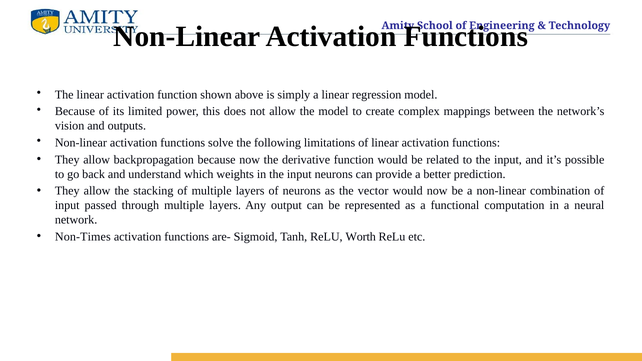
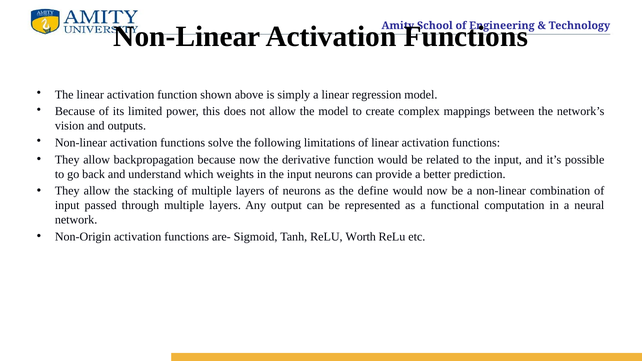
vector: vector -> define
Non-Times: Non-Times -> Non-Origin
